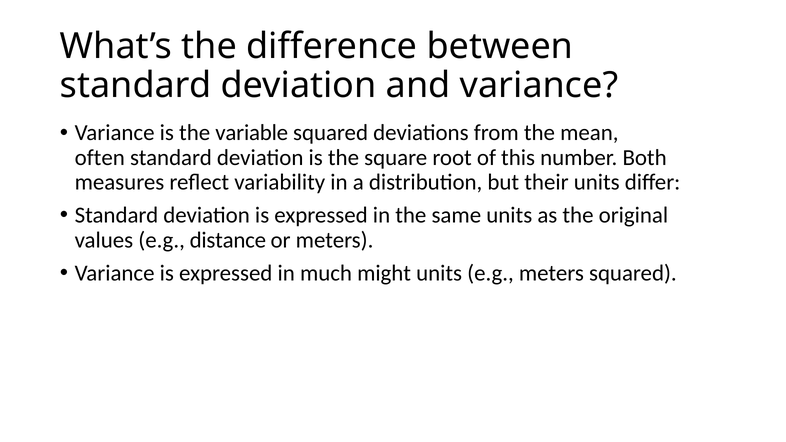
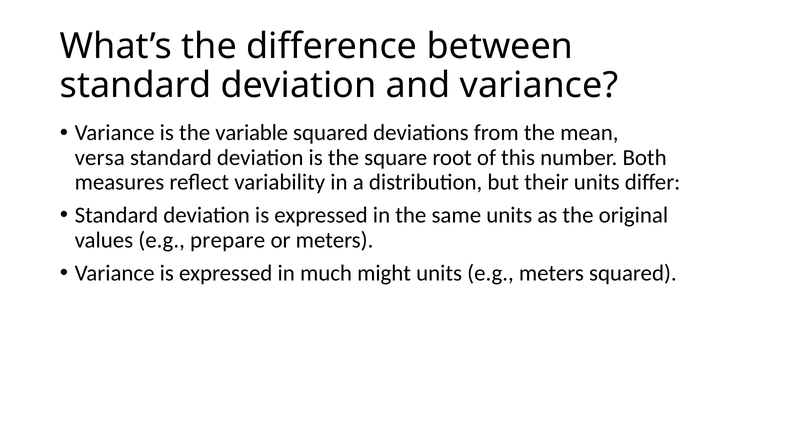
often: often -> versa
distance: distance -> prepare
